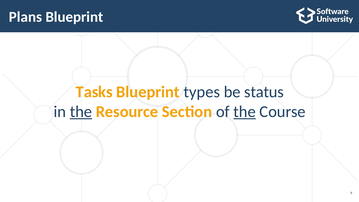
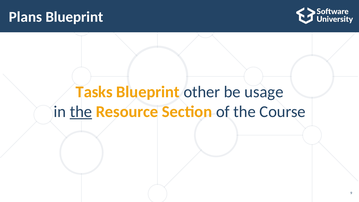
types: types -> other
status: status -> usage
the at (245, 112) underline: present -> none
